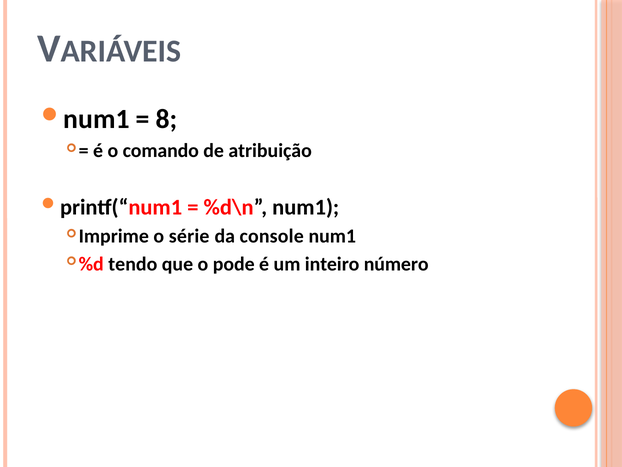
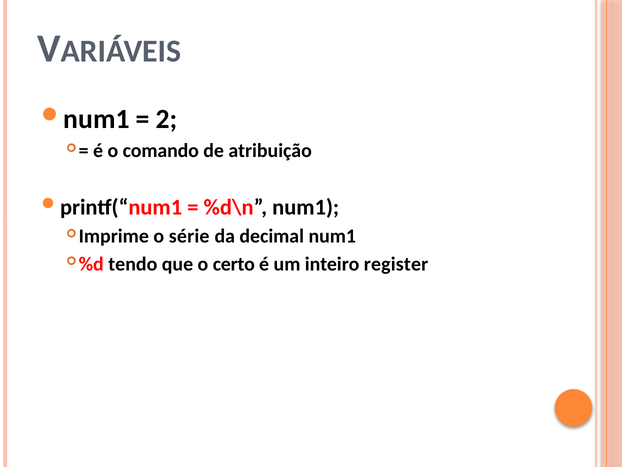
8: 8 -> 2
console: console -> decimal
pode: pode -> certo
número: número -> register
